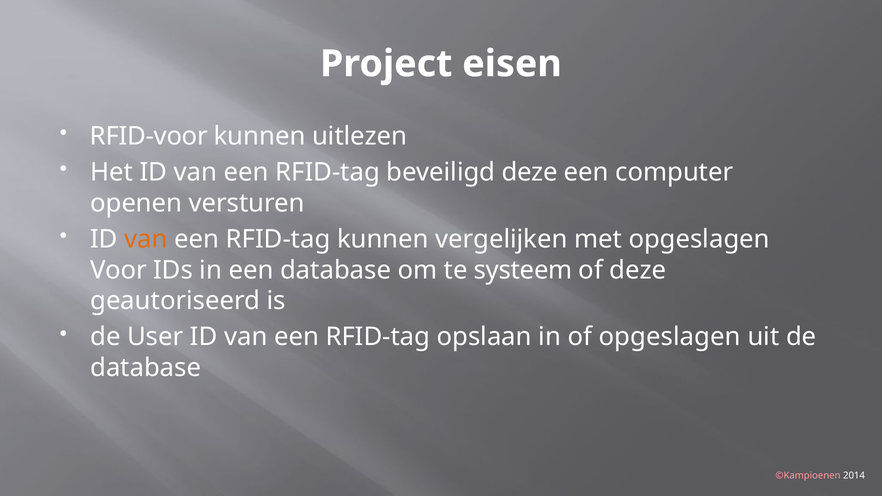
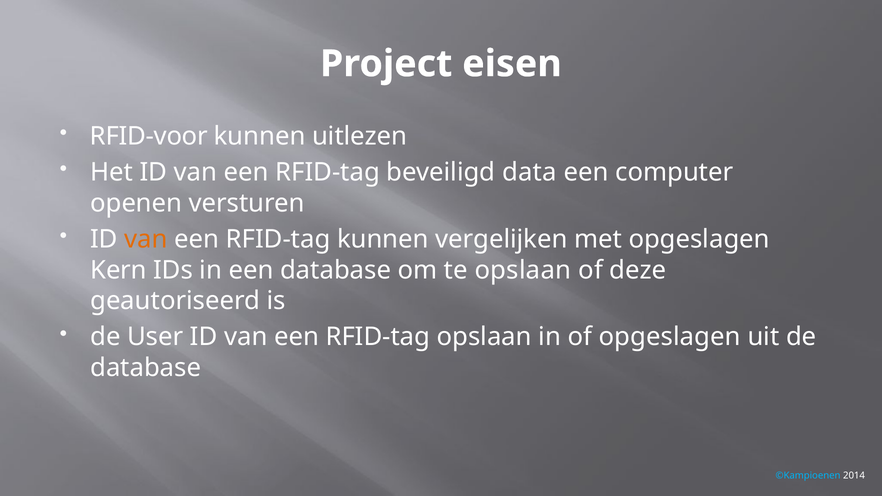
beveiligd deze: deze -> data
Voor: Voor -> Kern
te systeem: systeem -> opslaan
©Kampioenen colour: pink -> light blue
